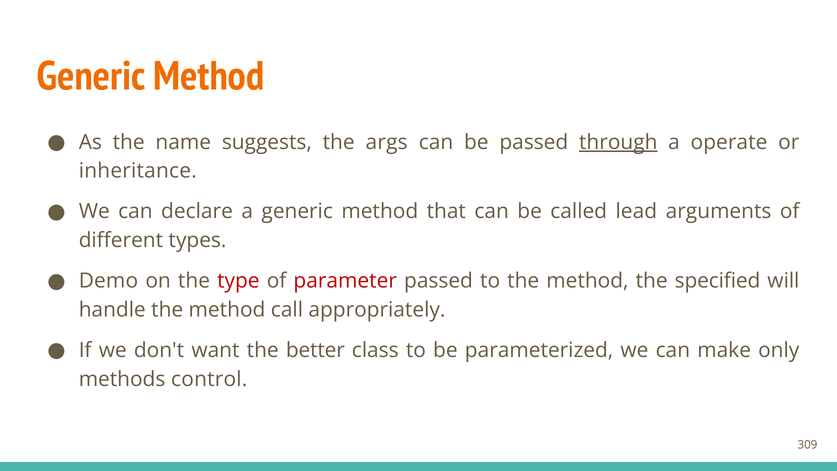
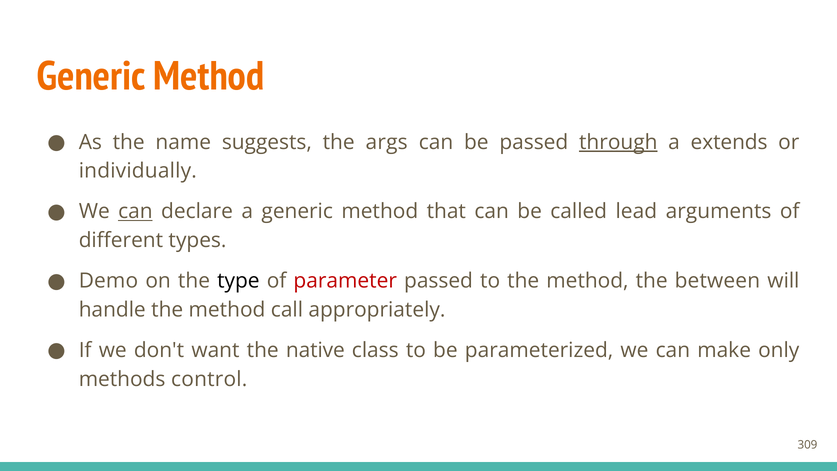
operate: operate -> extends
inheritance: inheritance -> individually
can at (135, 211) underline: none -> present
type colour: red -> black
specified: specified -> between
better: better -> native
